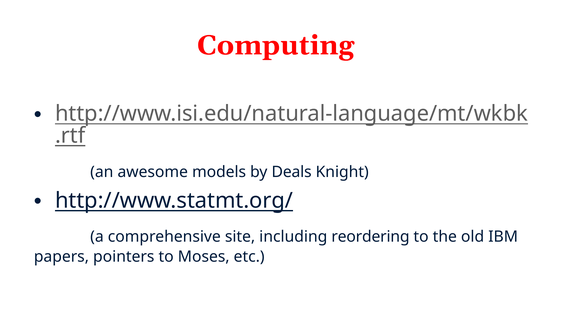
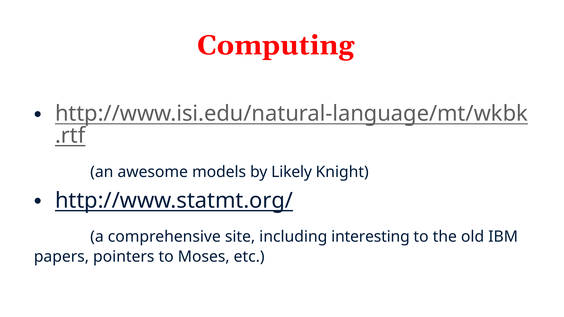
Deals: Deals -> Likely
reordering: reordering -> interesting
